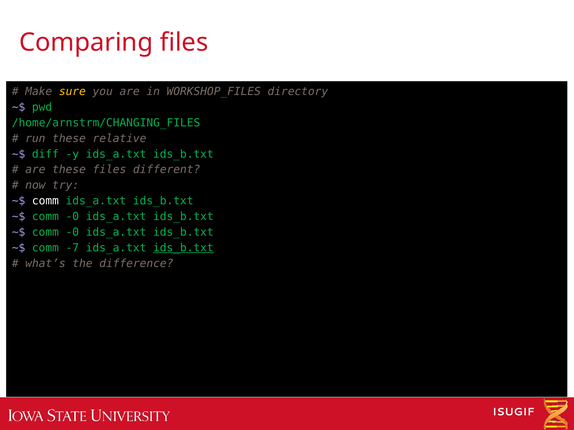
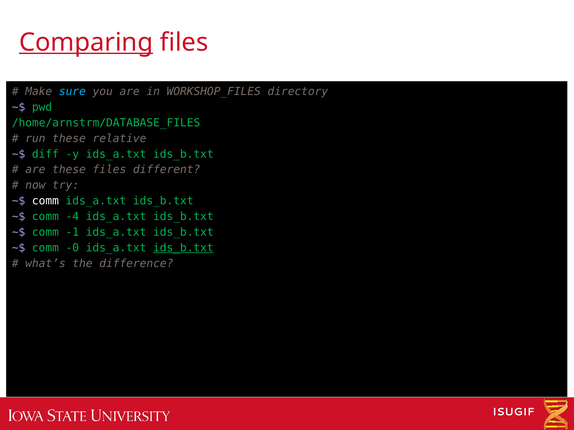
Comparing underline: none -> present
sure colour: yellow -> light blue
/home/arnstrm/CHANGING_FILES: /home/arnstrm/CHANGING_FILES -> /home/arnstrm/DATABASE_FILES
-0 at (72, 217): -0 -> -4
-0 at (72, 232): -0 -> -1
-7: -7 -> -0
